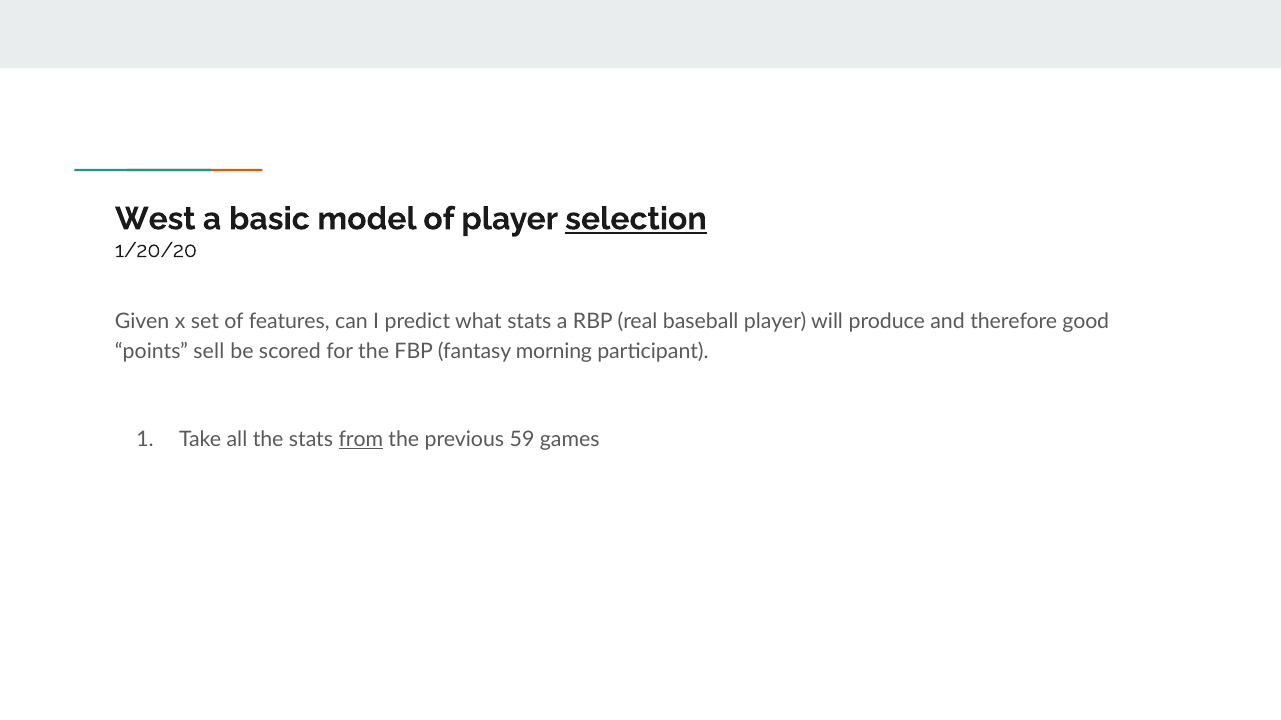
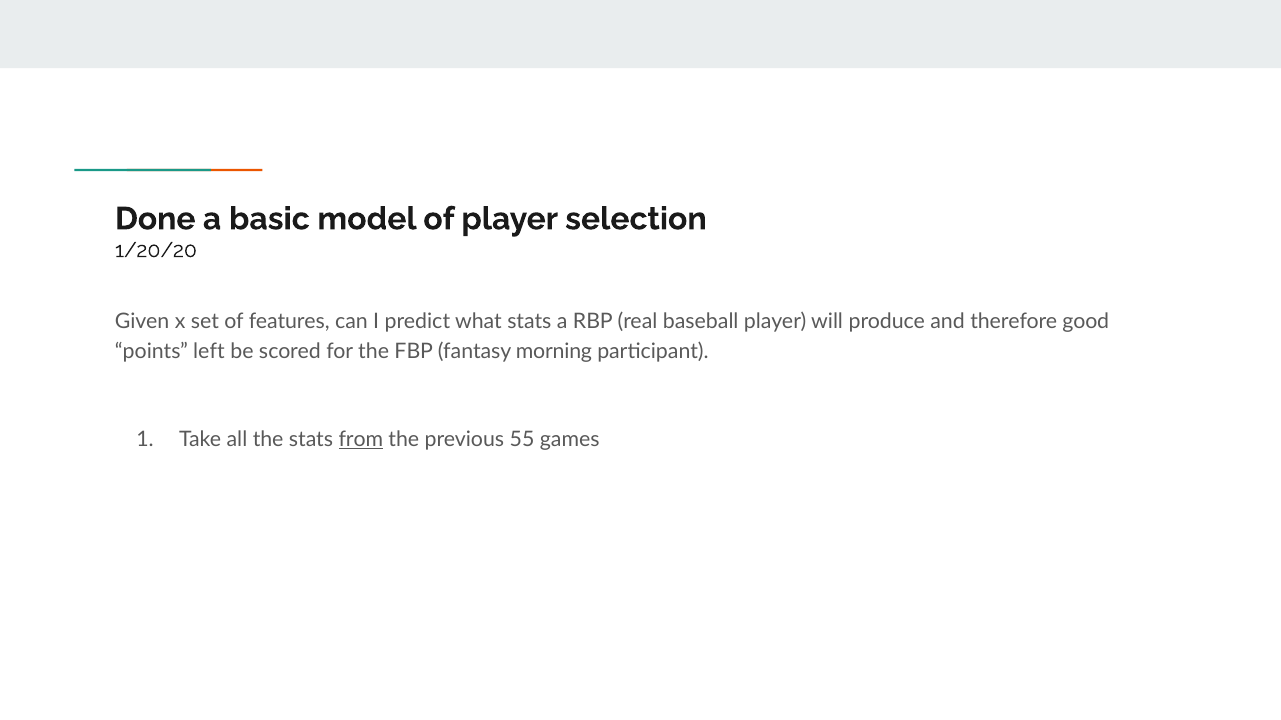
West: West -> Done
selection underline: present -> none
sell: sell -> left
59: 59 -> 55
